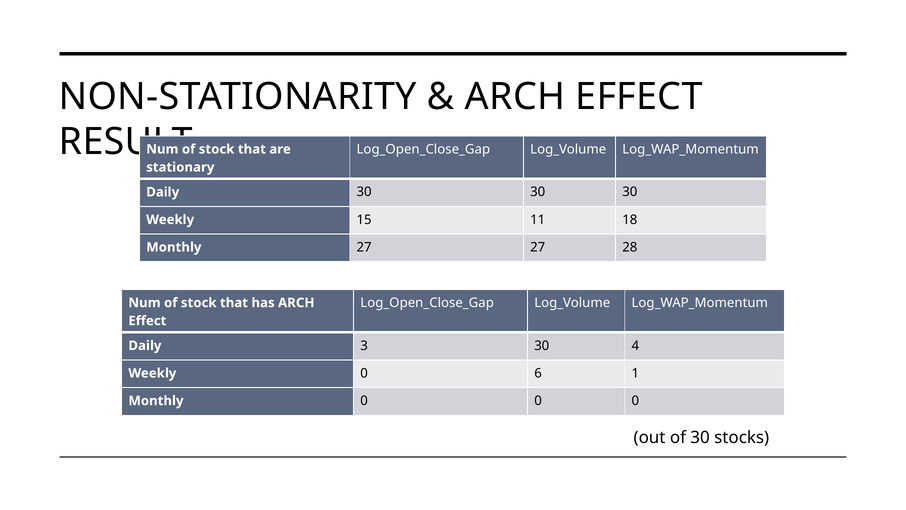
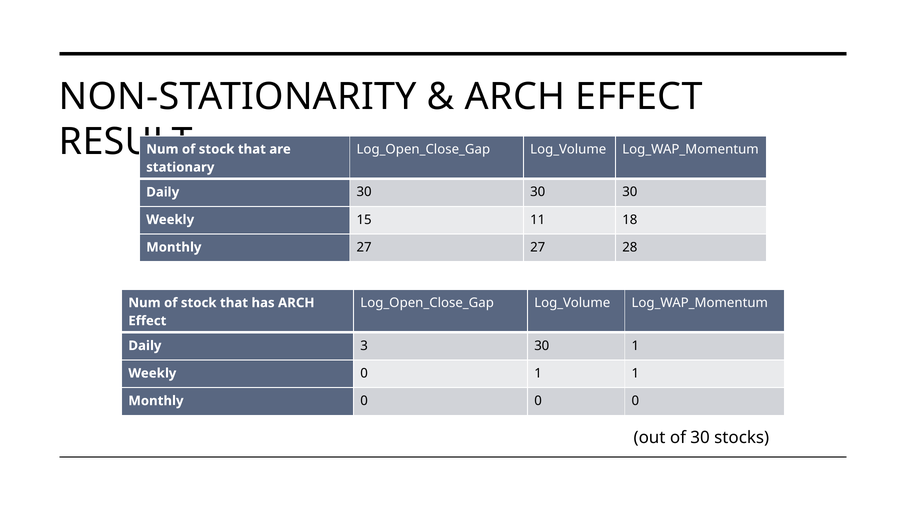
30 4: 4 -> 1
0 6: 6 -> 1
